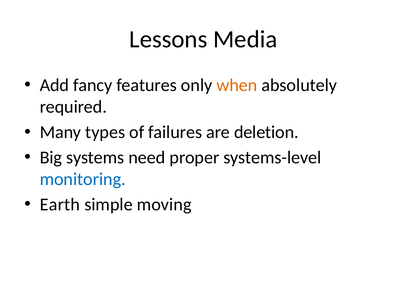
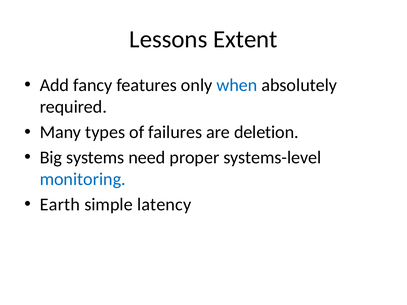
Media: Media -> Extent
when colour: orange -> blue
moving: moving -> latency
